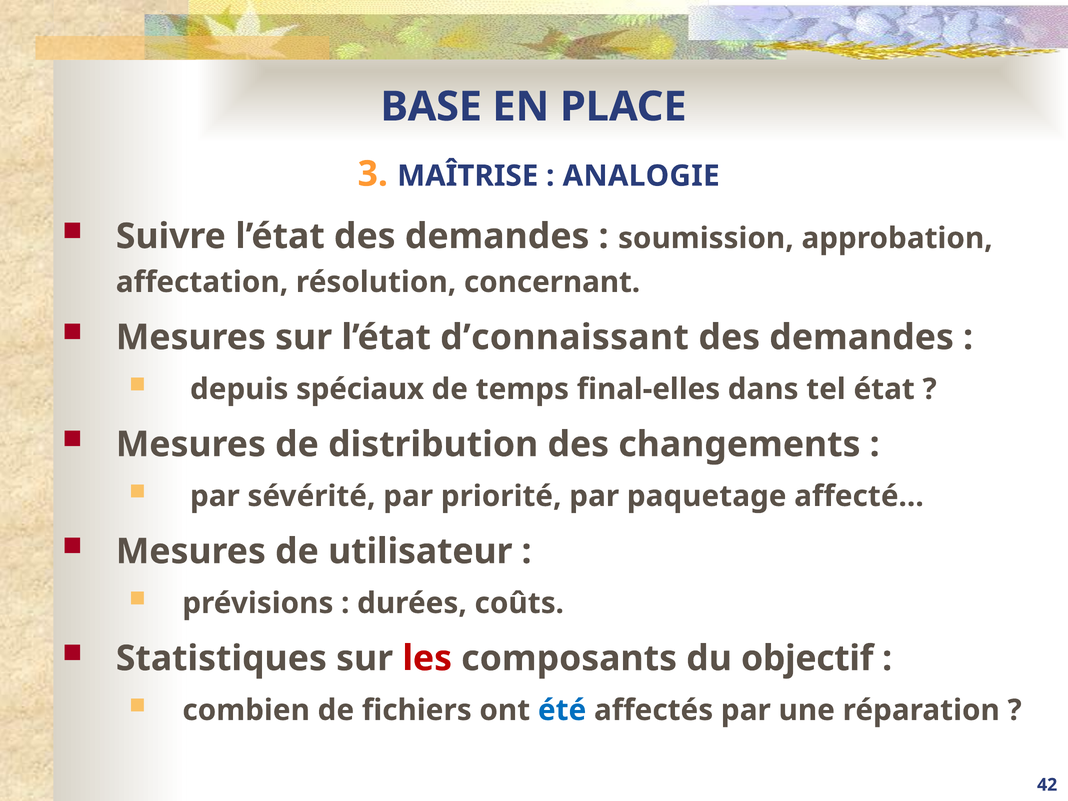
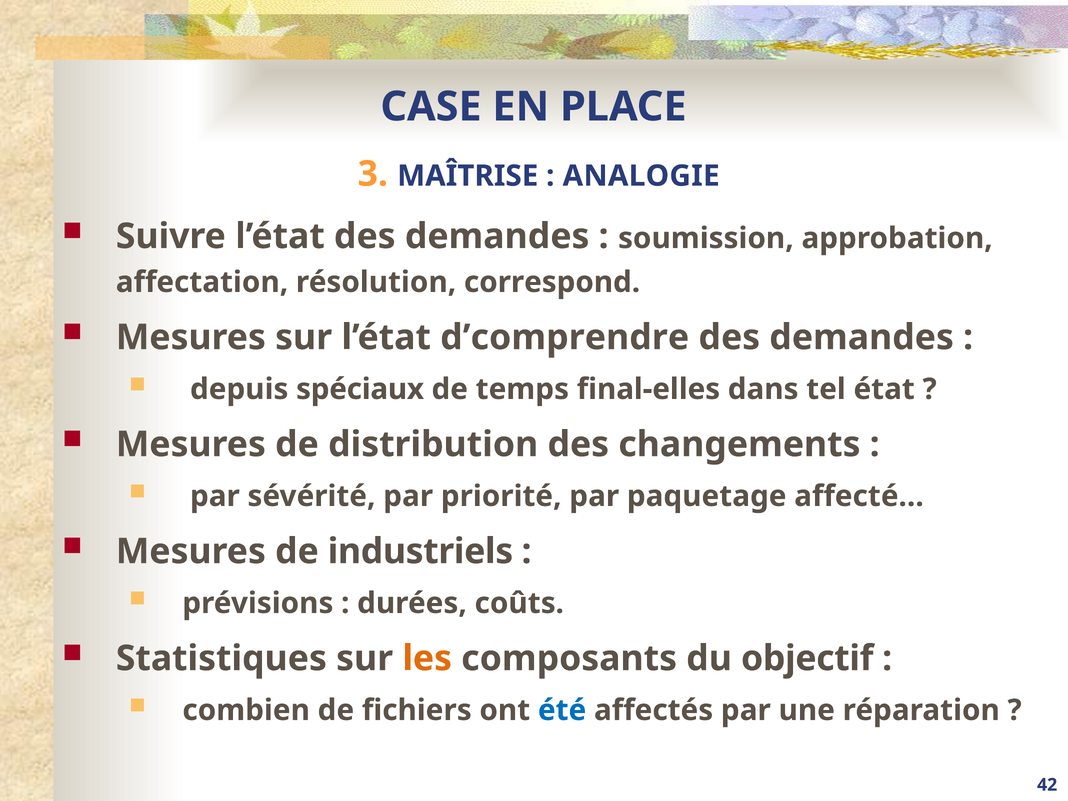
BASE: BASE -> CASE
concernant: concernant -> correspond
d’connaissant: d’connaissant -> d’comprendre
utilisateur: utilisateur -> industriels
les colour: red -> orange
